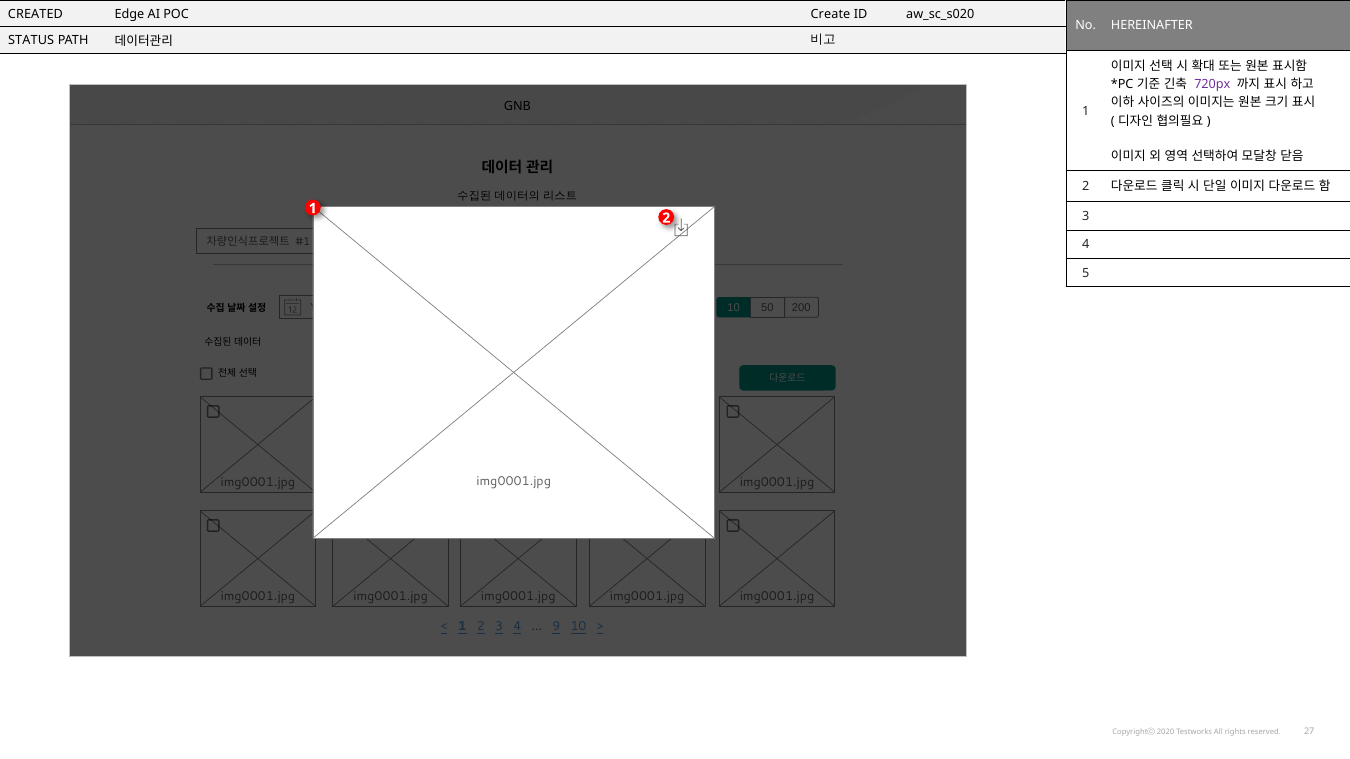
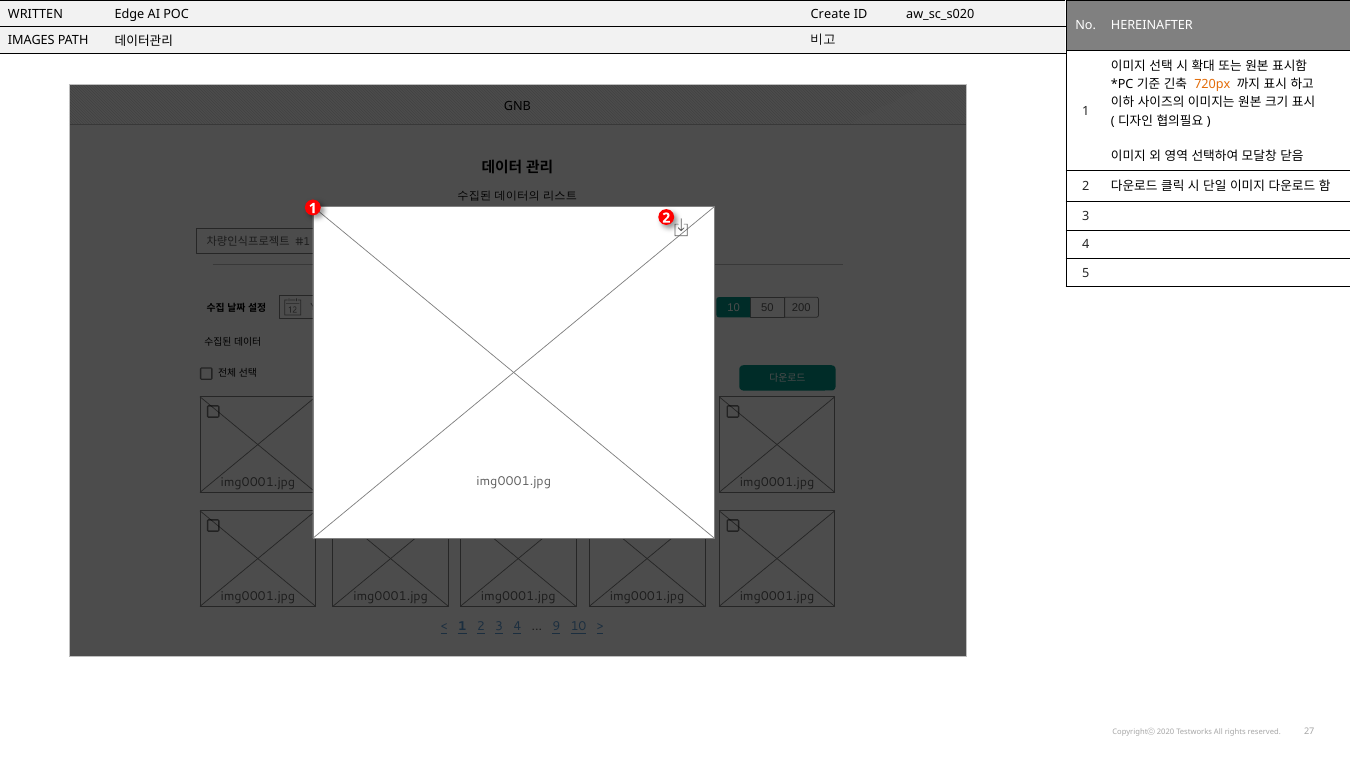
CREATED: CREATED -> WRITTEN
STATUS: STATUS -> IMAGES
720px colour: purple -> orange
